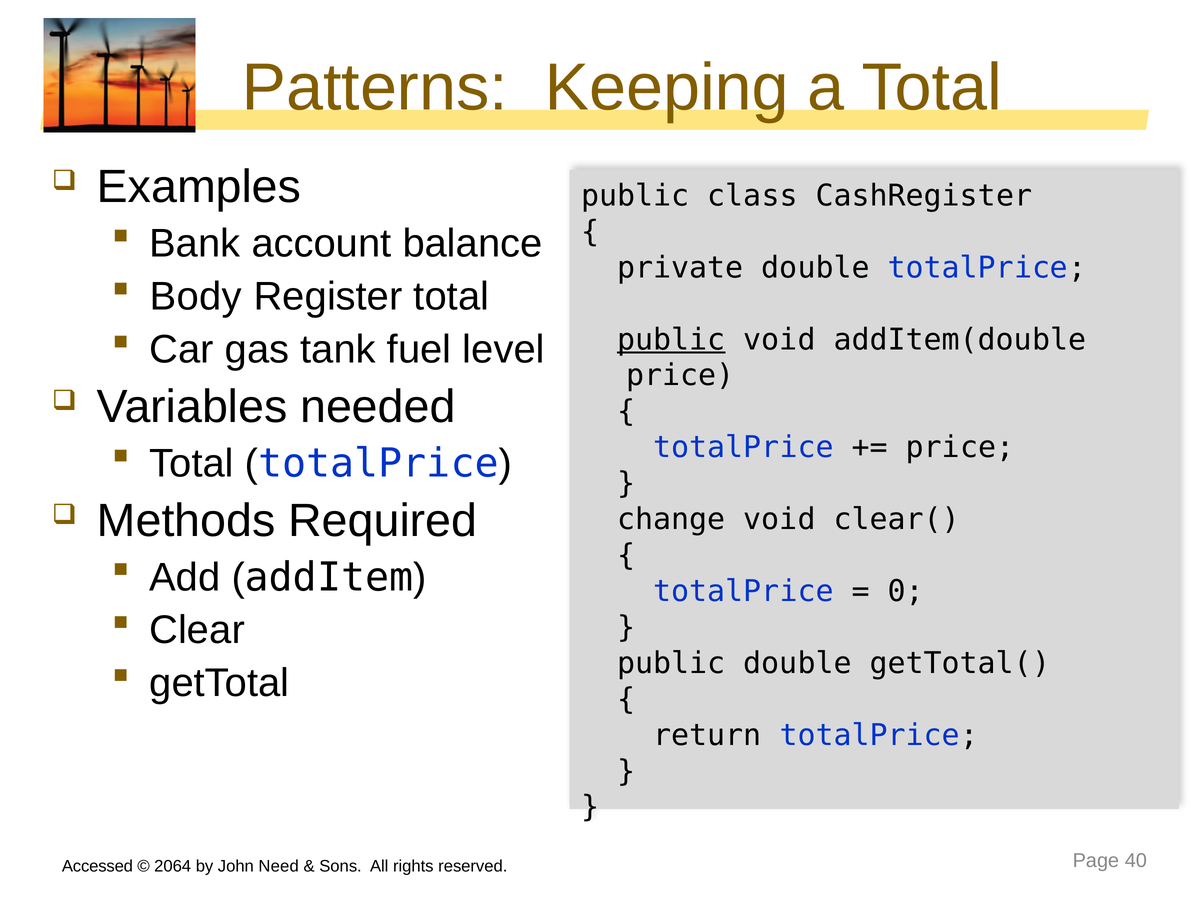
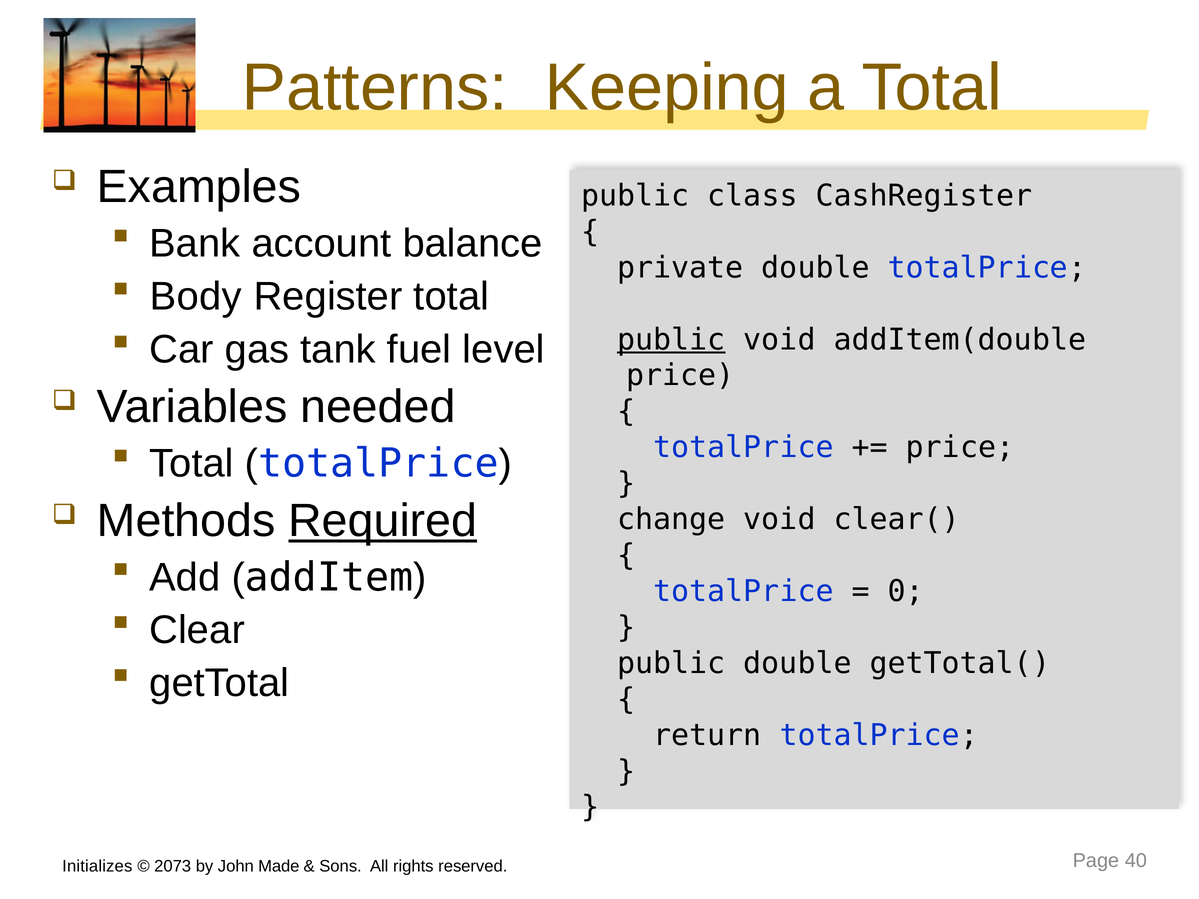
Required underline: none -> present
Accessed: Accessed -> Initializes
2064: 2064 -> 2073
Need: Need -> Made
